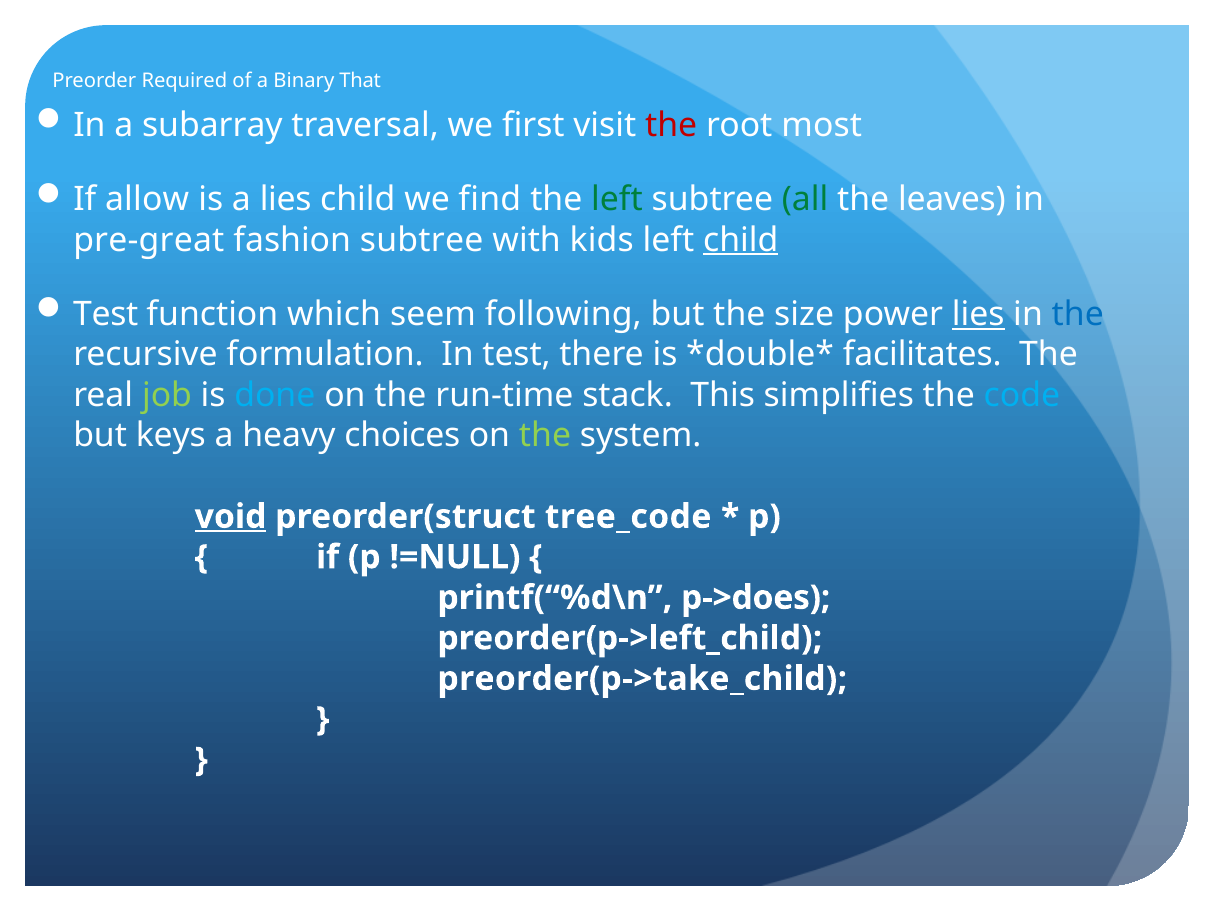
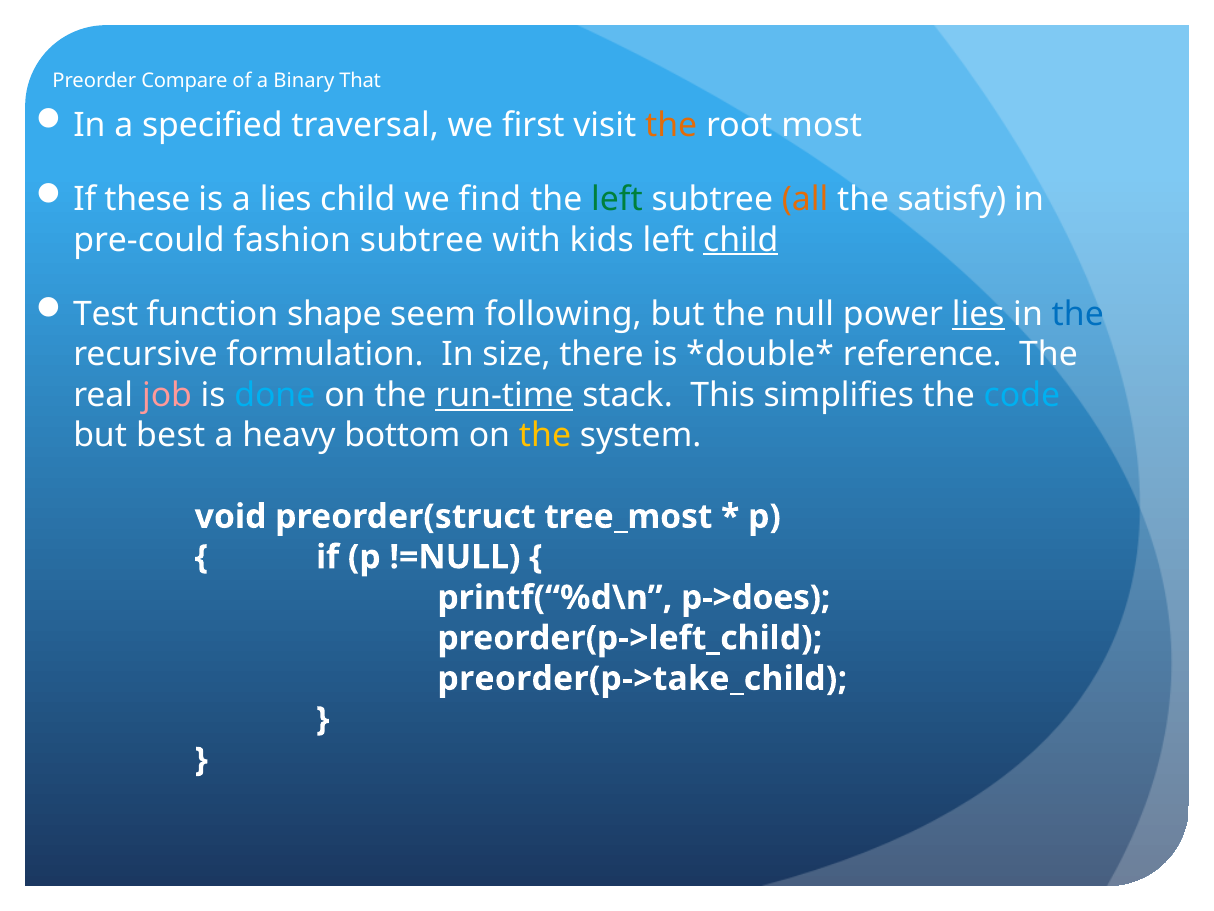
Required: Required -> Compare
subarray: subarray -> specified
the at (671, 125) colour: red -> orange
allow: allow -> these
all colour: green -> orange
leaves: leaves -> satisfy
pre-great: pre-great -> pre-could
which: which -> shape
size: size -> null
In test: test -> size
facilitates: facilitates -> reference
job colour: light green -> pink
run-time underline: none -> present
keys: keys -> best
choices: choices -> bottom
the at (545, 435) colour: light green -> yellow
void underline: present -> none
tree_code: tree_code -> tree_most
